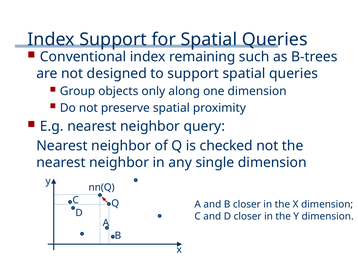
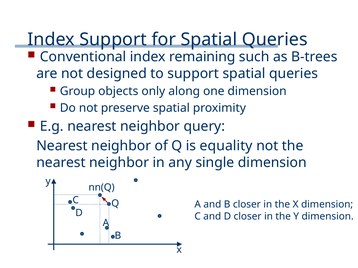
checked: checked -> equality
